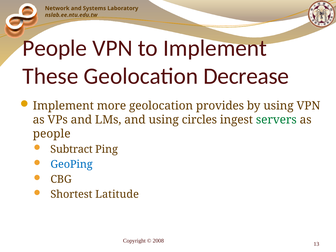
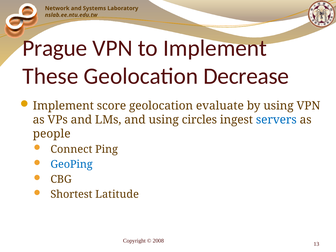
People at (55, 48): People -> Prague
more: more -> score
provides: provides -> evaluate
servers colour: green -> blue
Subtract: Subtract -> Connect
